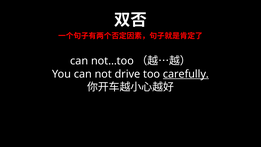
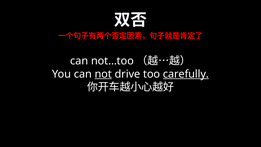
not underline: none -> present
